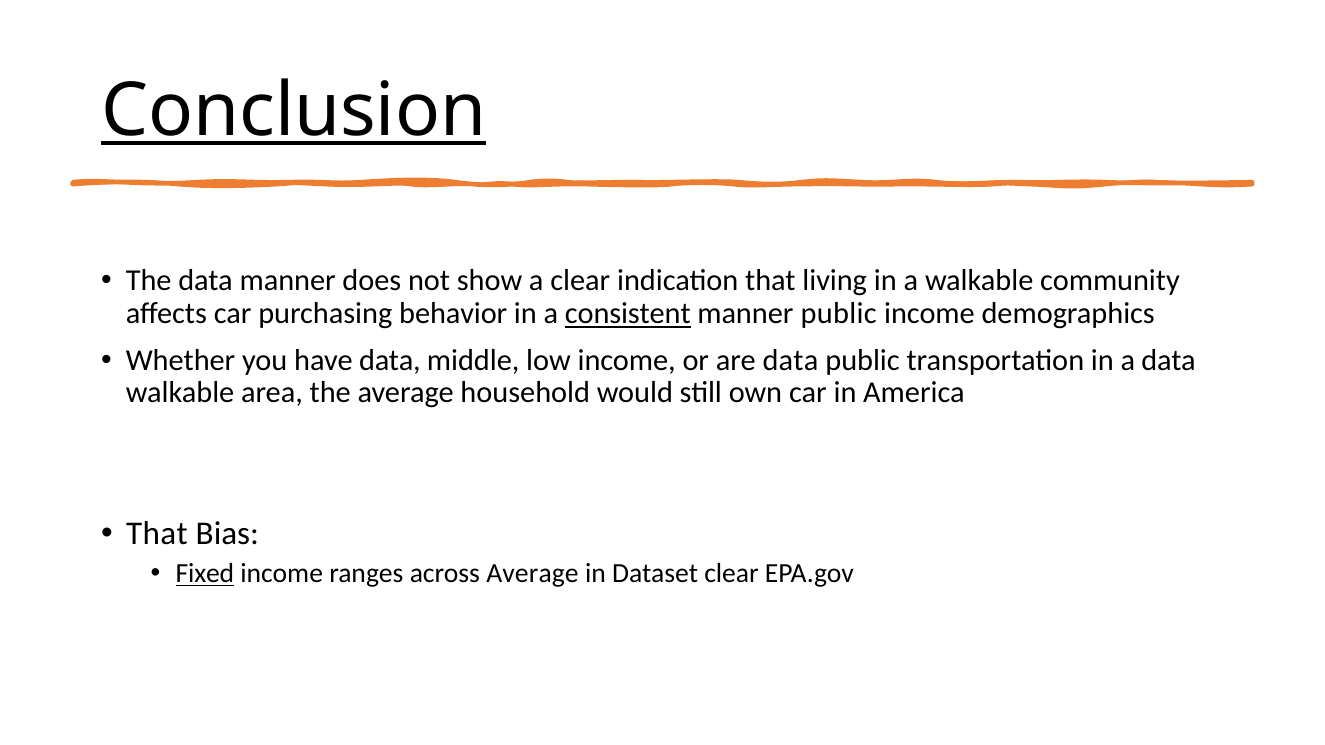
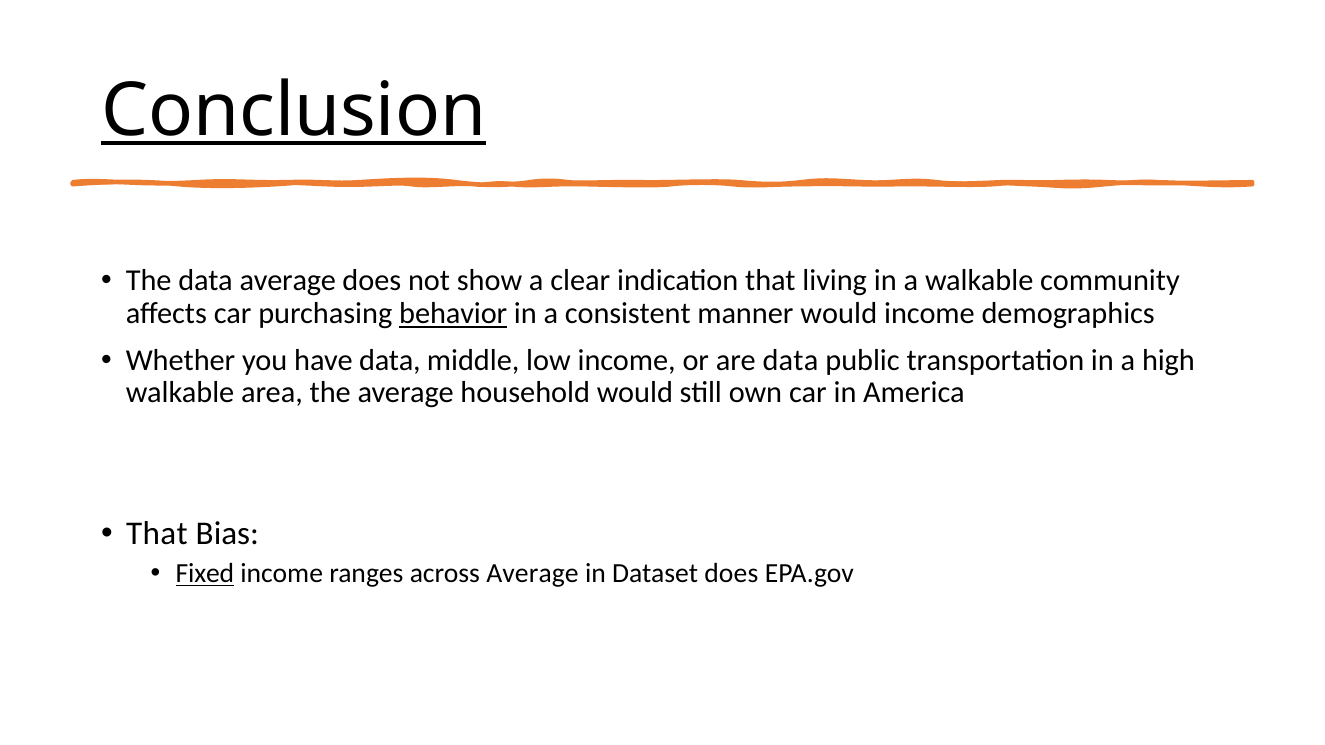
data manner: manner -> average
behavior underline: none -> present
consistent underline: present -> none
manner public: public -> would
a data: data -> high
Dataset clear: clear -> does
